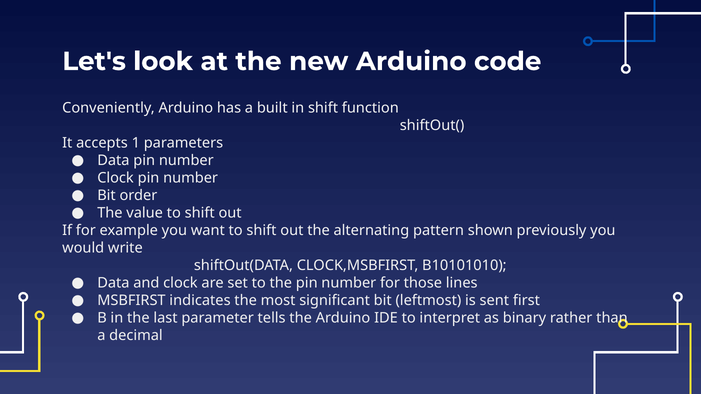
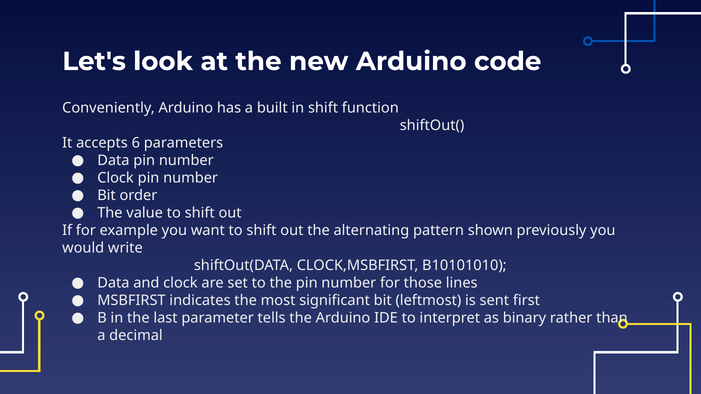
1: 1 -> 6
